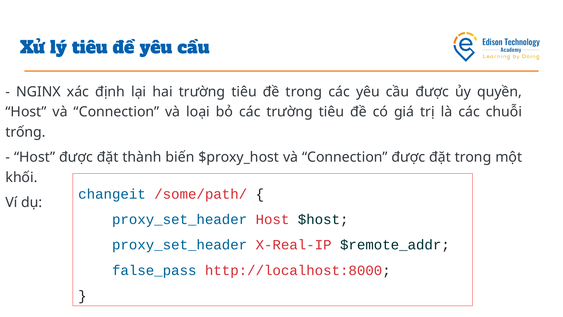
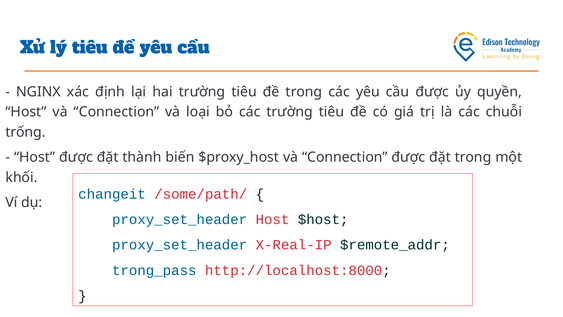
false_pass: false_pass -> trong_pass
